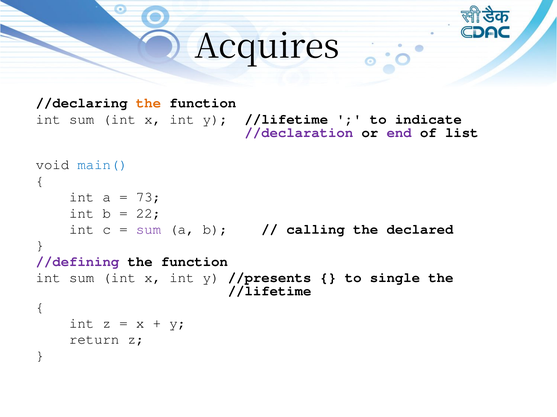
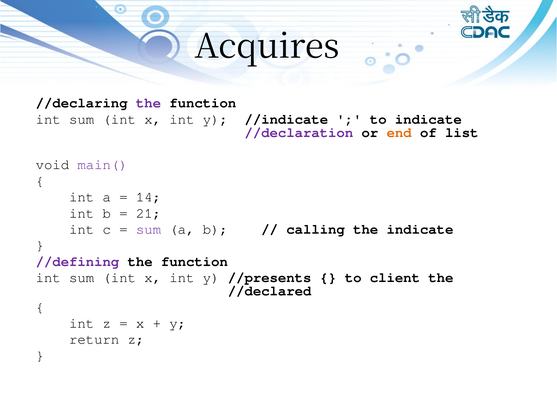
the at (148, 103) colour: orange -> purple
y //lifetime: //lifetime -> //indicate
end colour: purple -> orange
main( colour: blue -> purple
73: 73 -> 14
22: 22 -> 21
the declared: declared -> indicate
single: single -> client
//lifetime at (270, 292): //lifetime -> //declared
